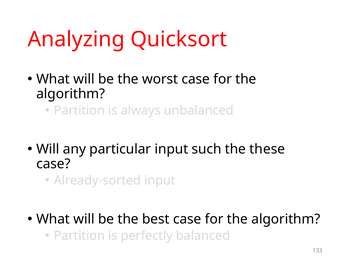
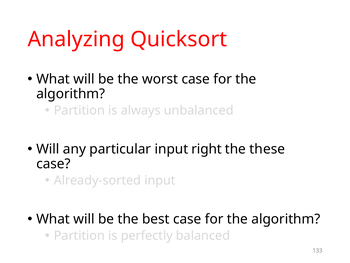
such: such -> right
